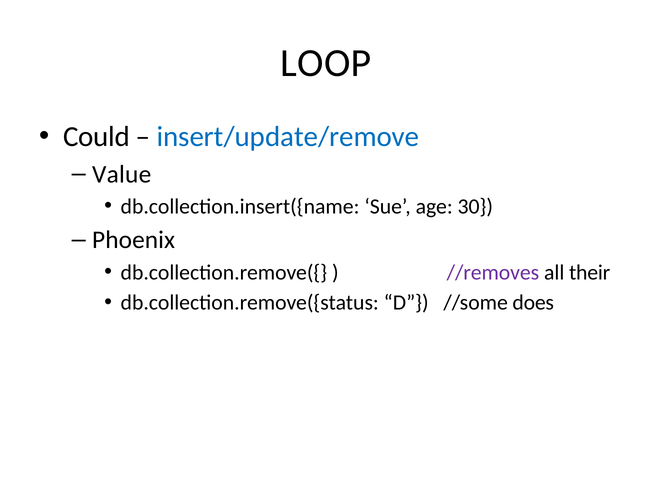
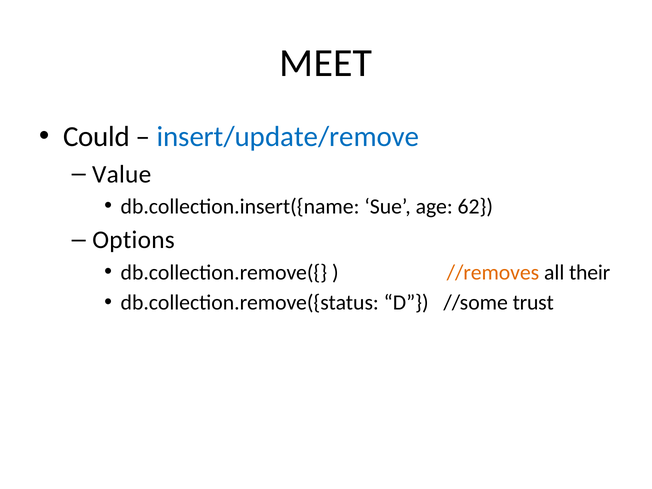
LOOP: LOOP -> MEET
30: 30 -> 62
Phoenix: Phoenix -> Options
//removes colour: purple -> orange
does: does -> trust
